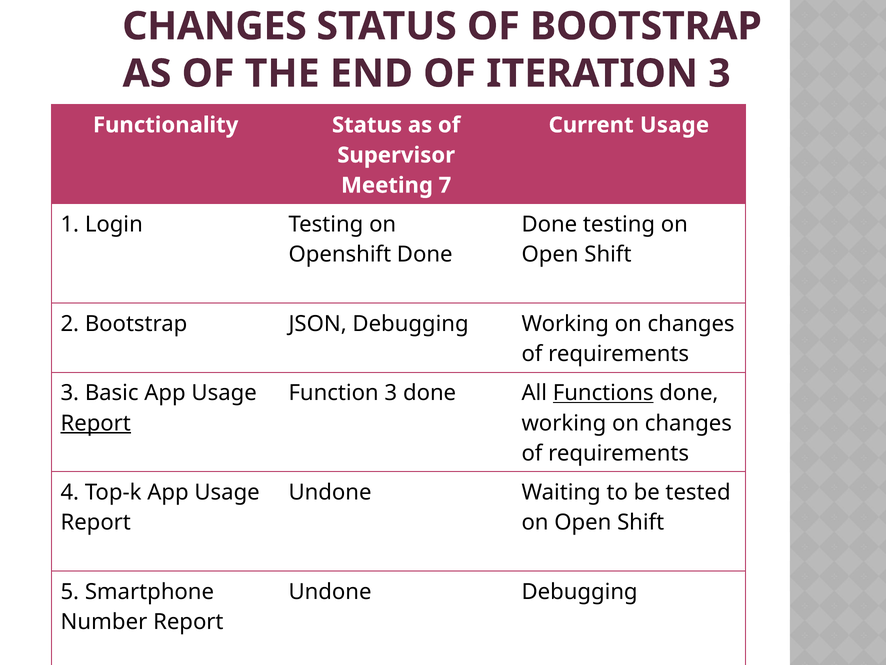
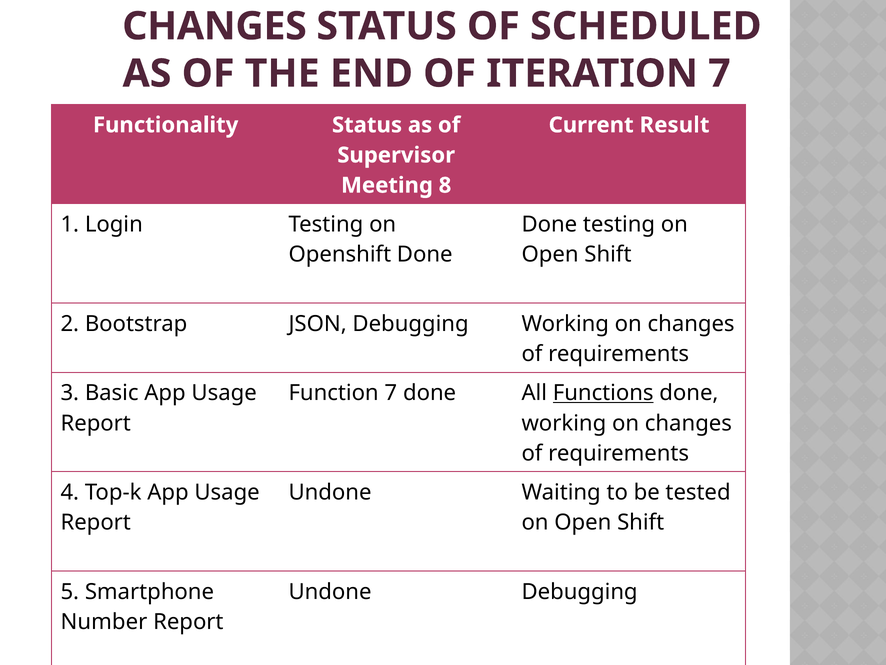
OF BOOTSTRAP: BOOTSTRAP -> SCHEDULED
ITERATION 3: 3 -> 7
Current Usage: Usage -> Result
7: 7 -> 8
Function 3: 3 -> 7
Report at (96, 423) underline: present -> none
